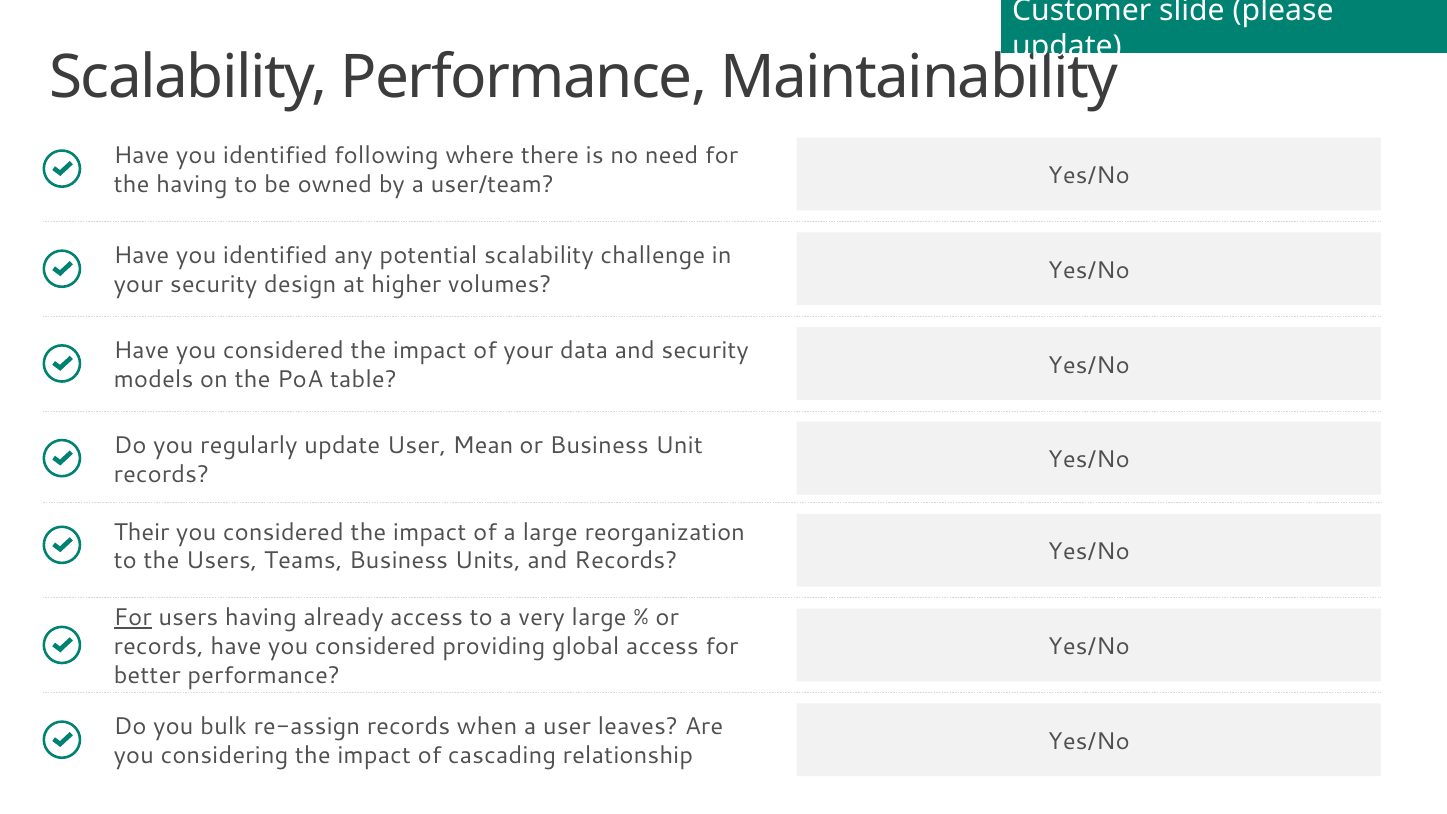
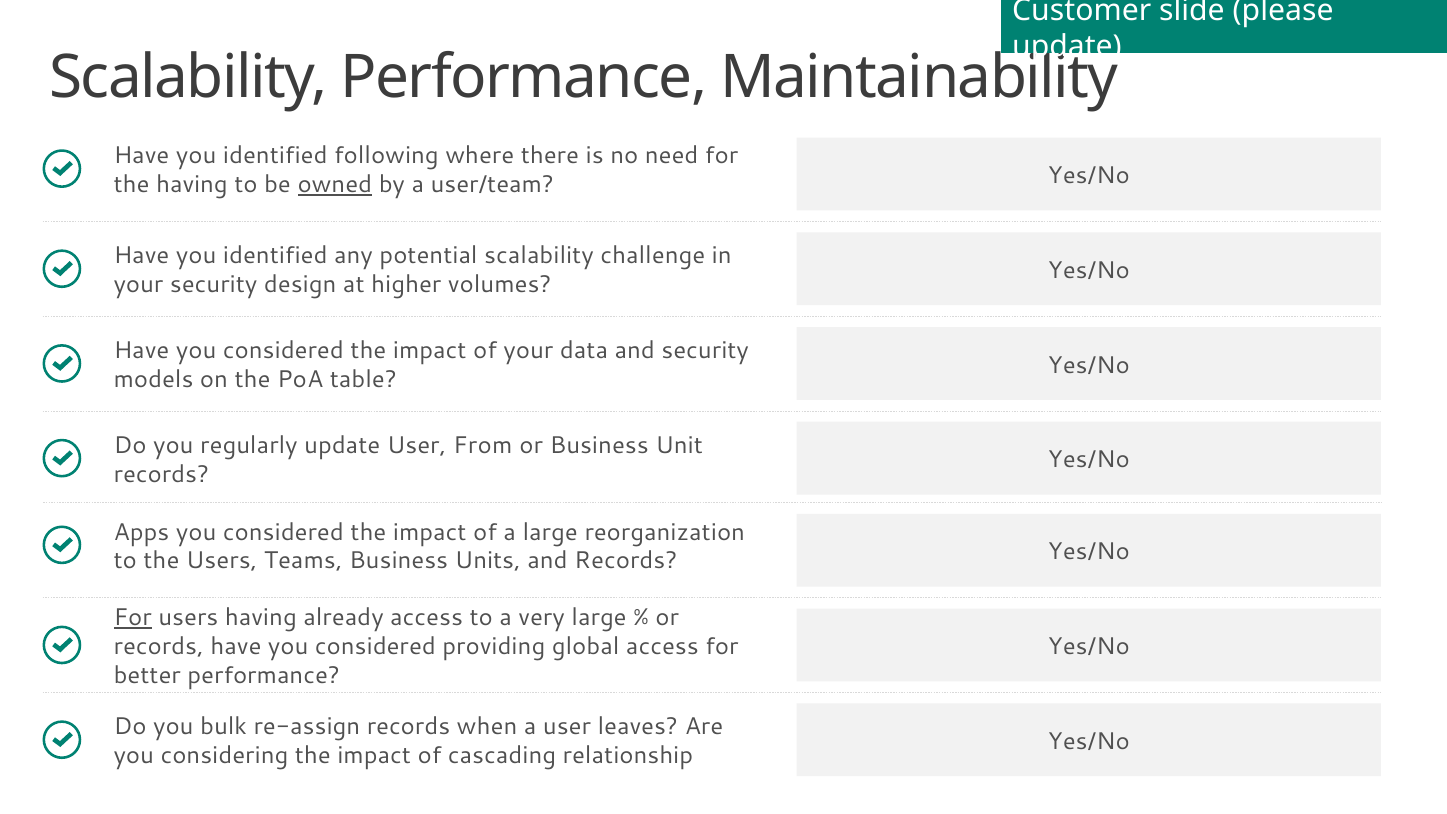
owned underline: none -> present
Mean: Mean -> From
Their: Their -> Apps
